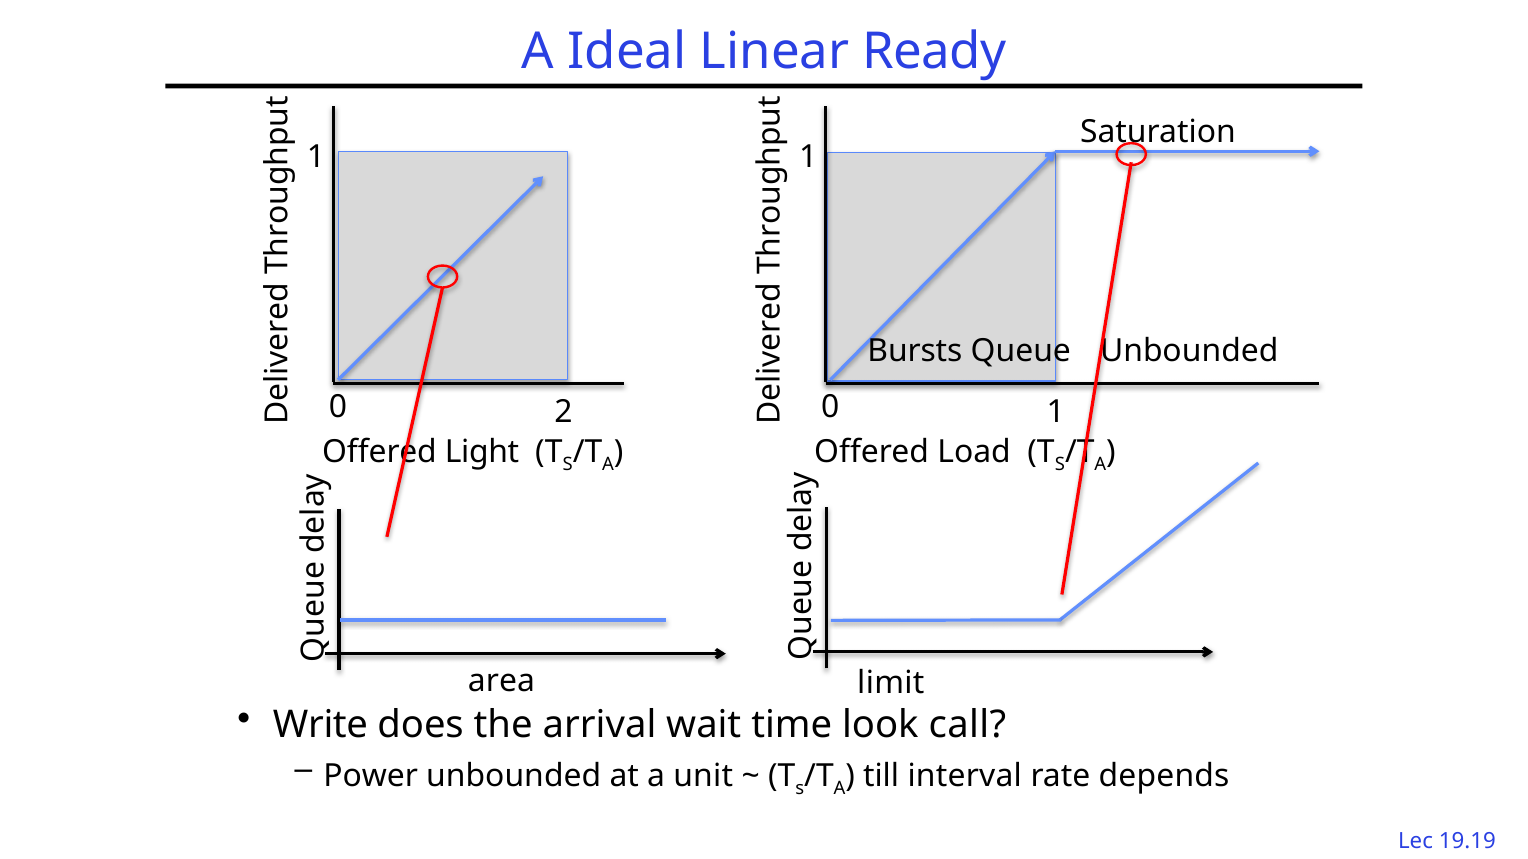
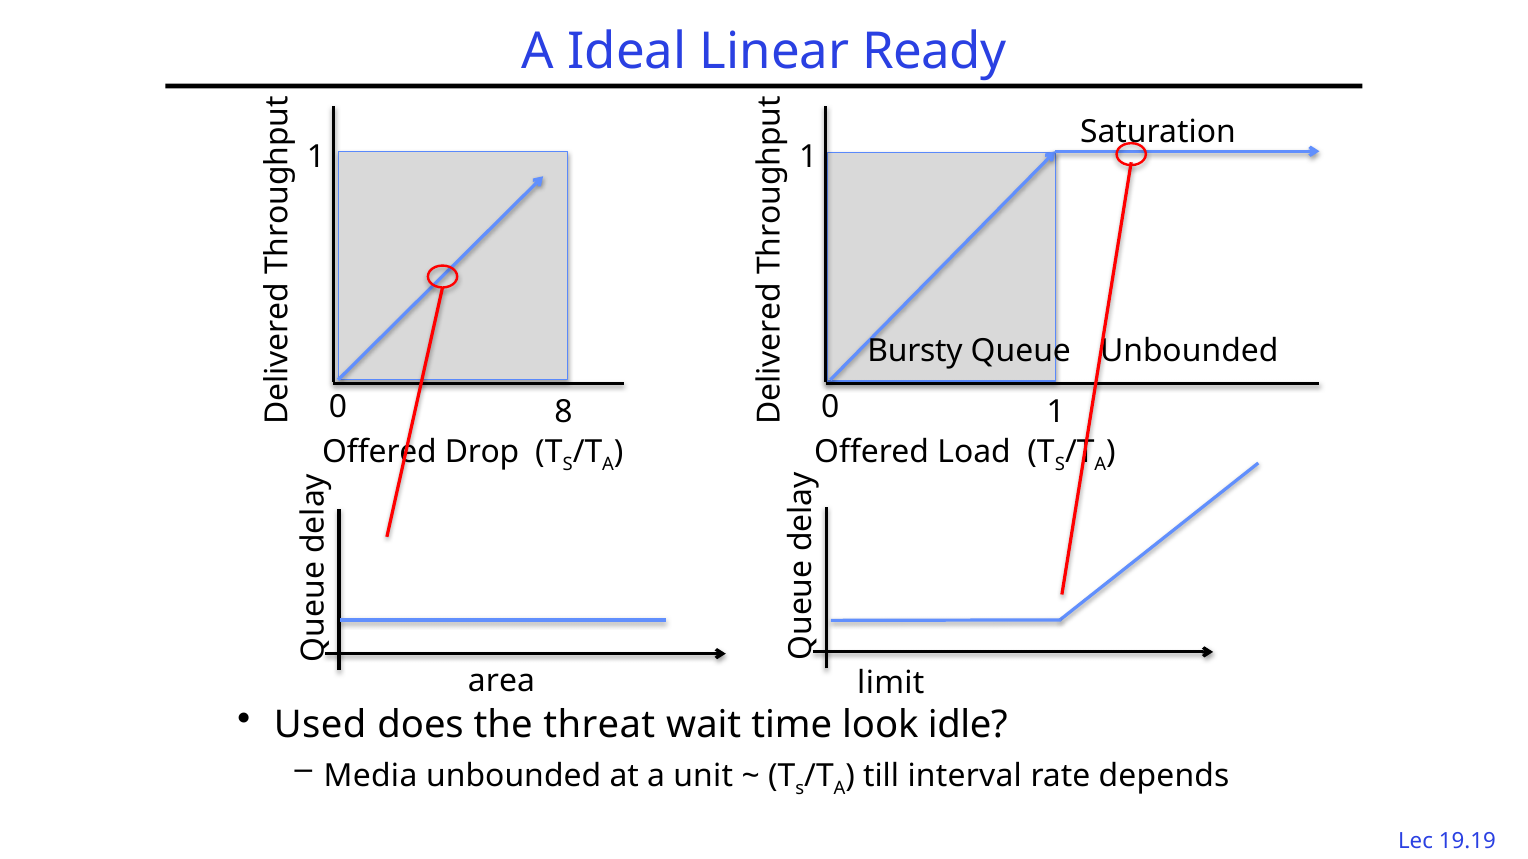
Bursts: Bursts -> Bursty
2: 2 -> 8
Light: Light -> Drop
Write: Write -> Used
arrival: arrival -> threat
call: call -> idle
Power: Power -> Media
